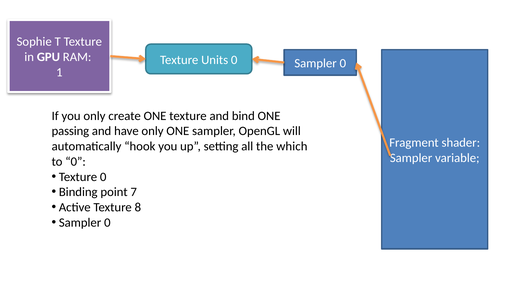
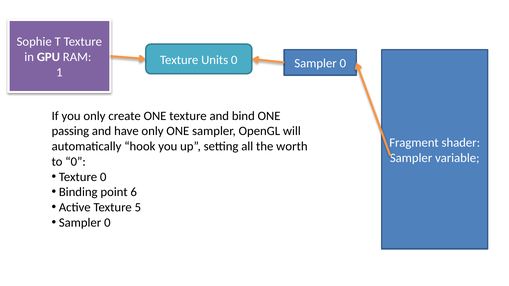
which: which -> worth
7: 7 -> 6
8: 8 -> 5
